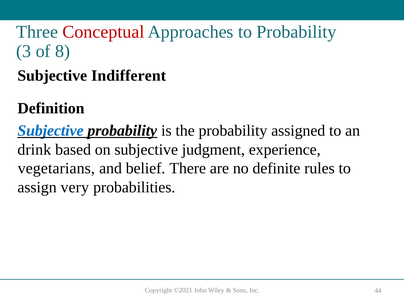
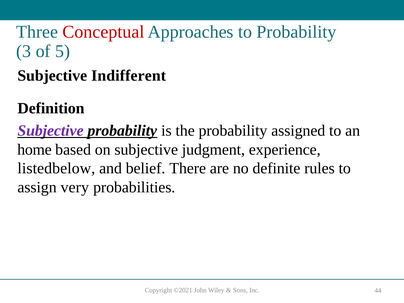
8: 8 -> 5
Subjective at (51, 131) colour: blue -> purple
drink: drink -> home
vegetarians: vegetarians -> listedbelow
